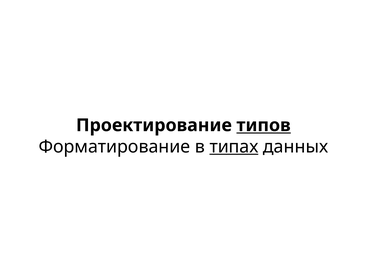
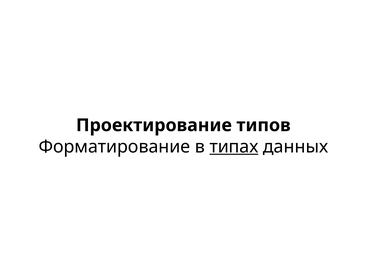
типов underline: present -> none
